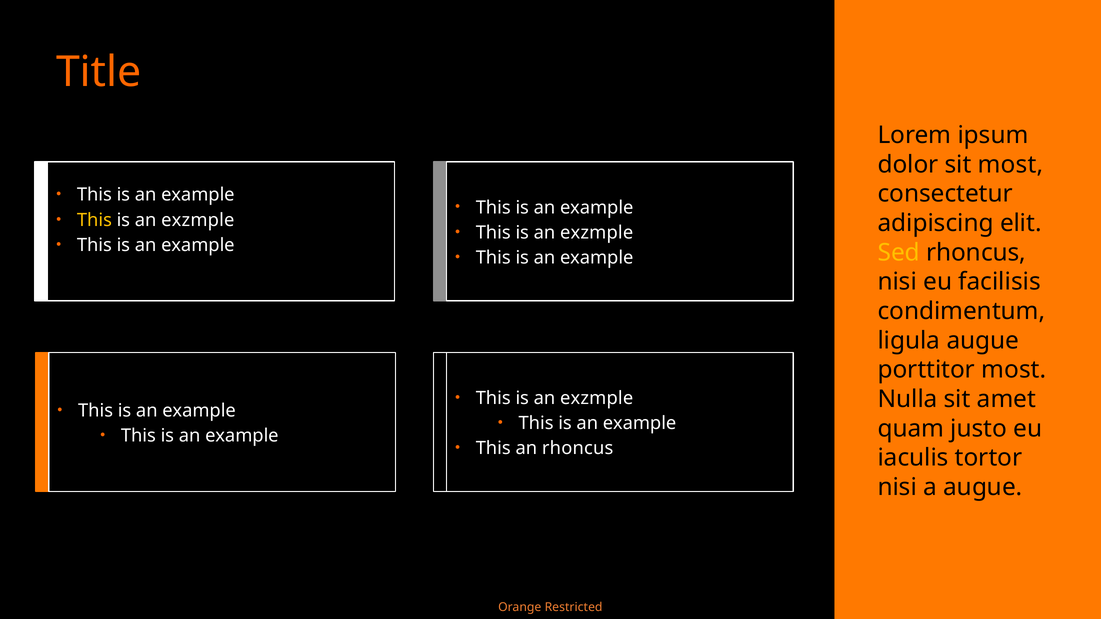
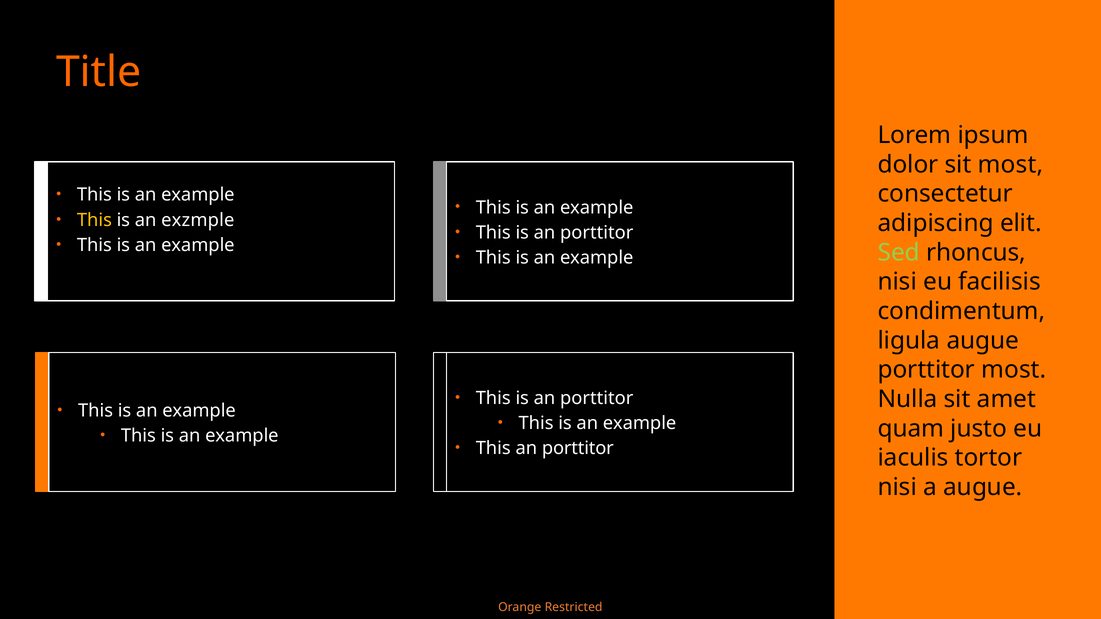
exzmple at (597, 233): exzmple -> porttitor
Sed colour: yellow -> light green
exzmple at (597, 398): exzmple -> porttitor
This an rhoncus: rhoncus -> porttitor
